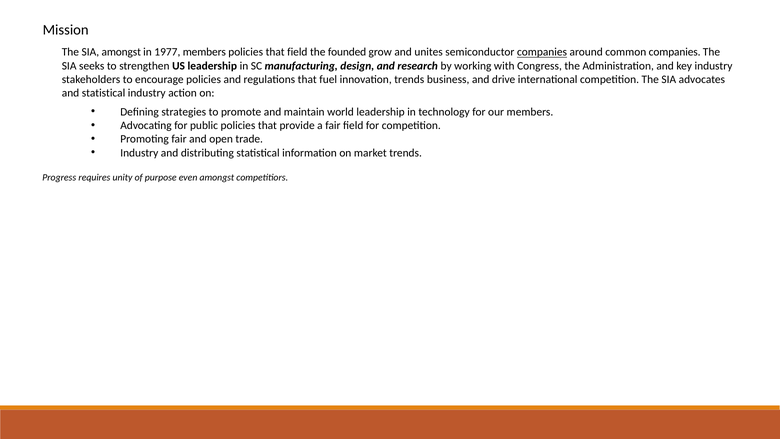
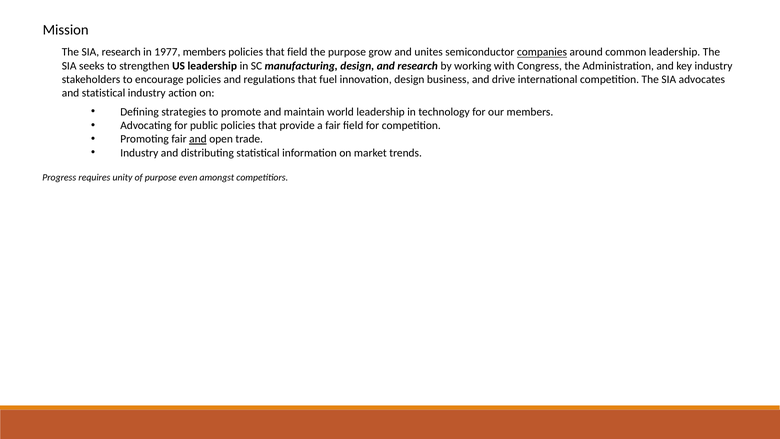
SIA amongst: amongst -> research
the founded: founded -> purpose
common companies: companies -> leadership
innovation trends: trends -> design
and at (198, 139) underline: none -> present
